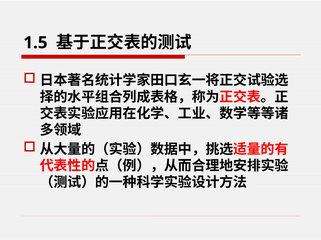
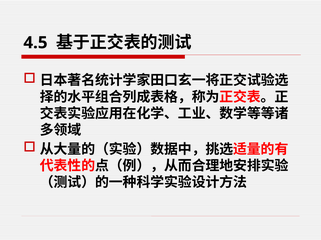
1.5: 1.5 -> 4.5
